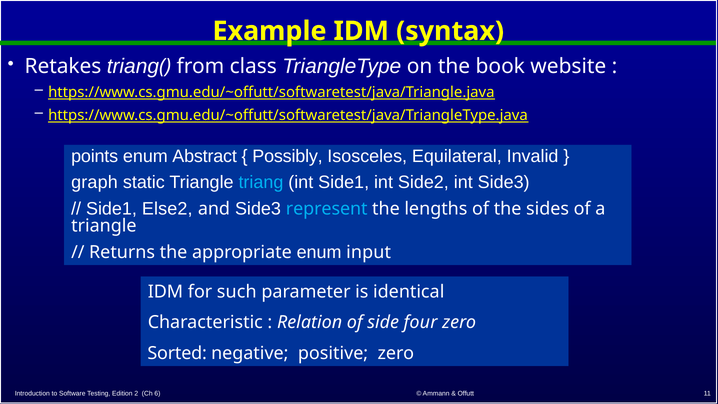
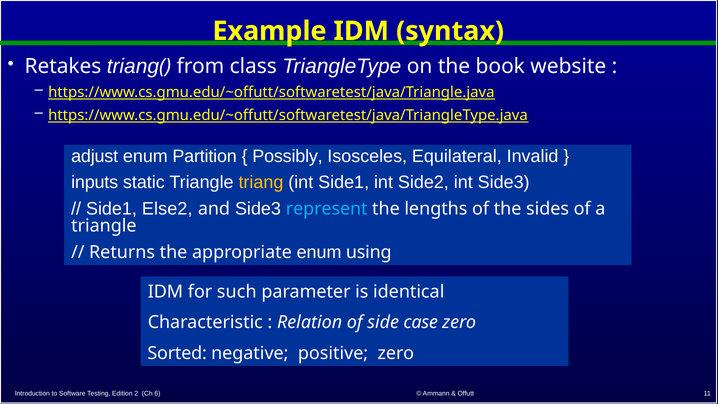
points: points -> adjust
Abstract: Abstract -> Partition
graph: graph -> inputs
triang at (261, 182) colour: light blue -> yellow
input: input -> using
four: four -> case
